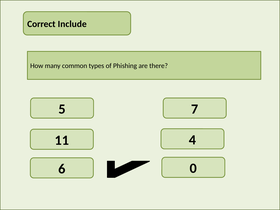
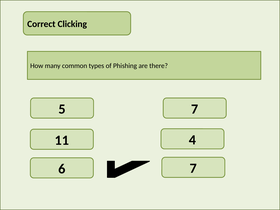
Include: Include -> Clicking
6 0: 0 -> 7
